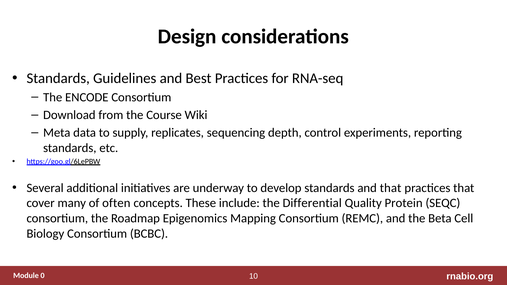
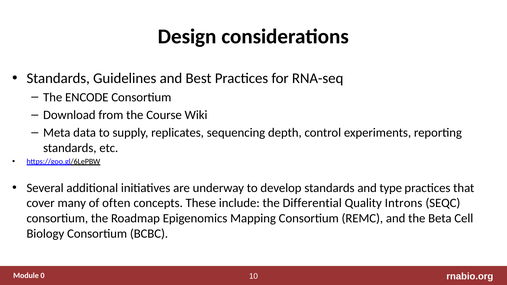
and that: that -> type
Protein: Protein -> Introns
